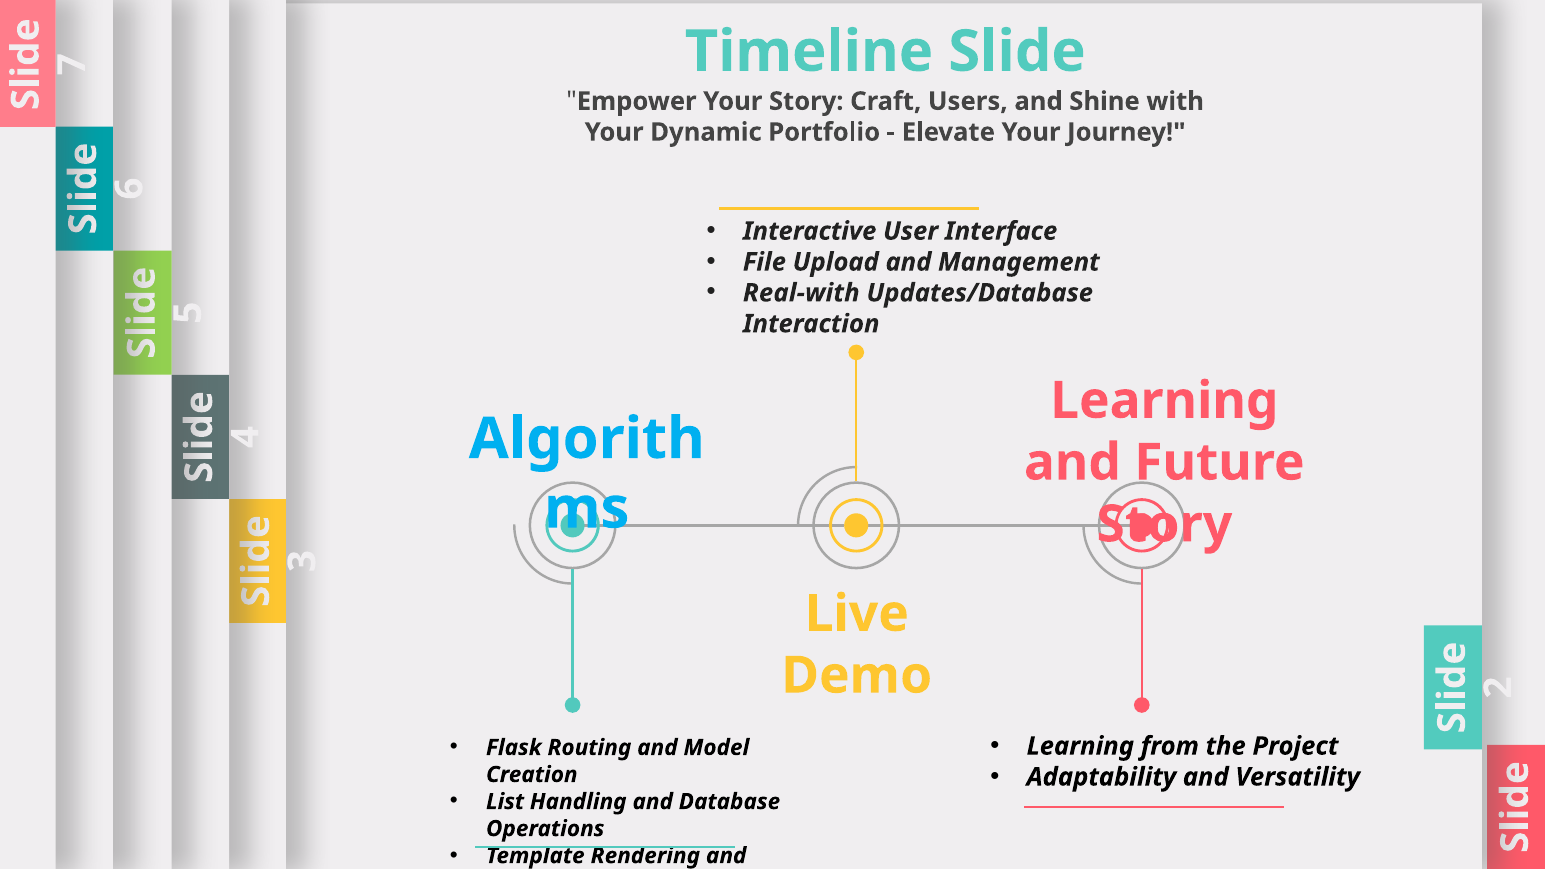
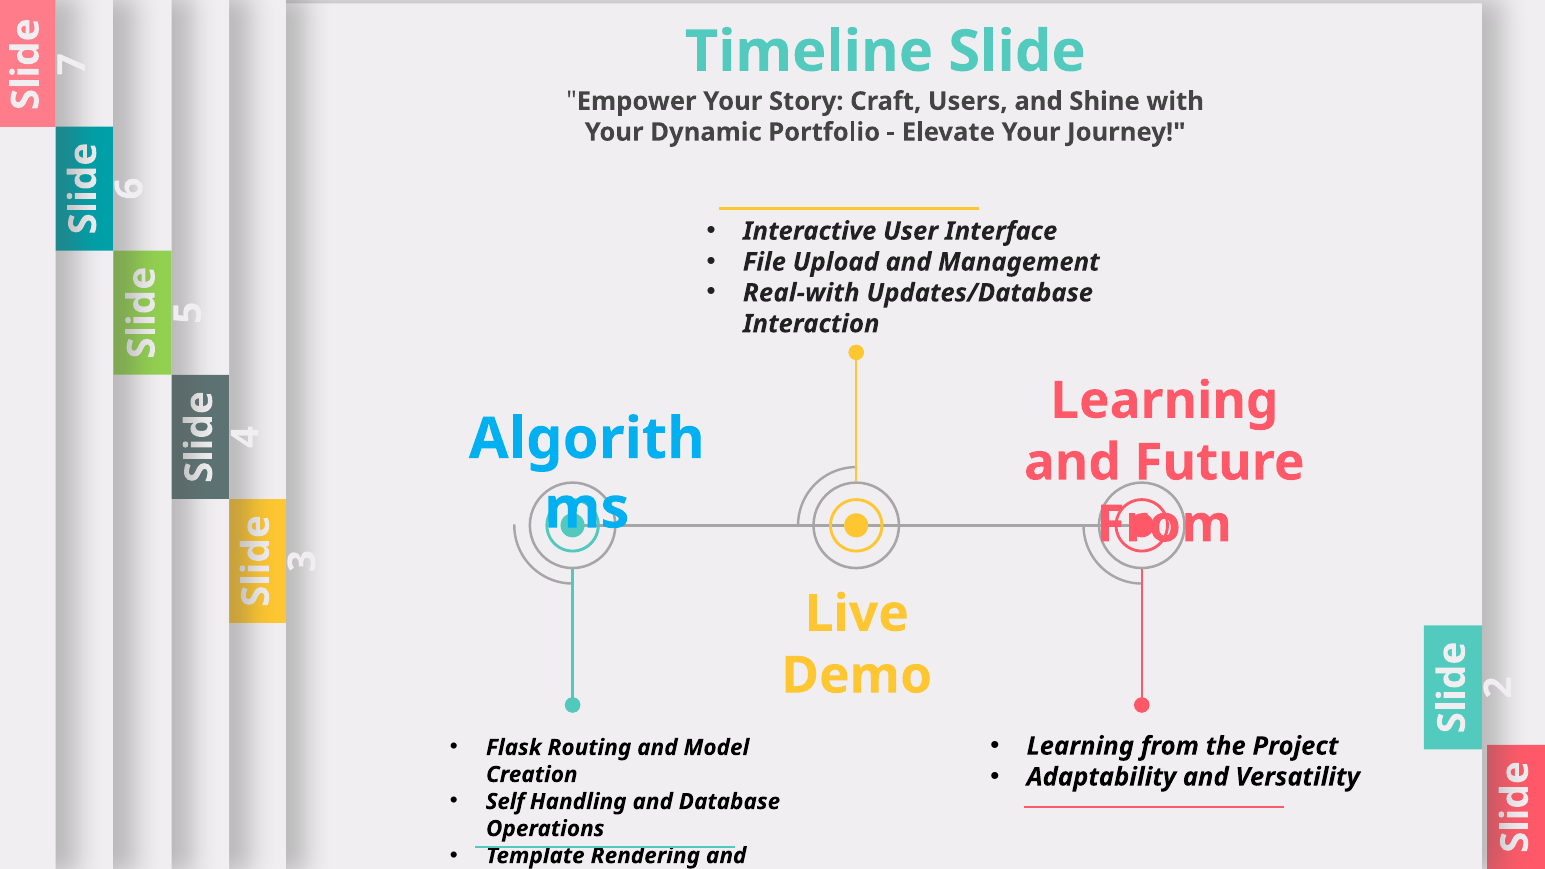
Story at (1164, 524): Story -> From
List: List -> Self
